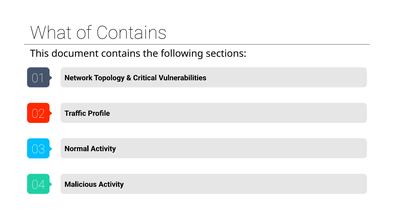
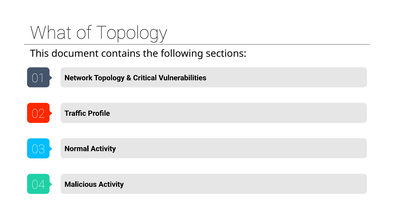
of Contains: Contains -> Topology
